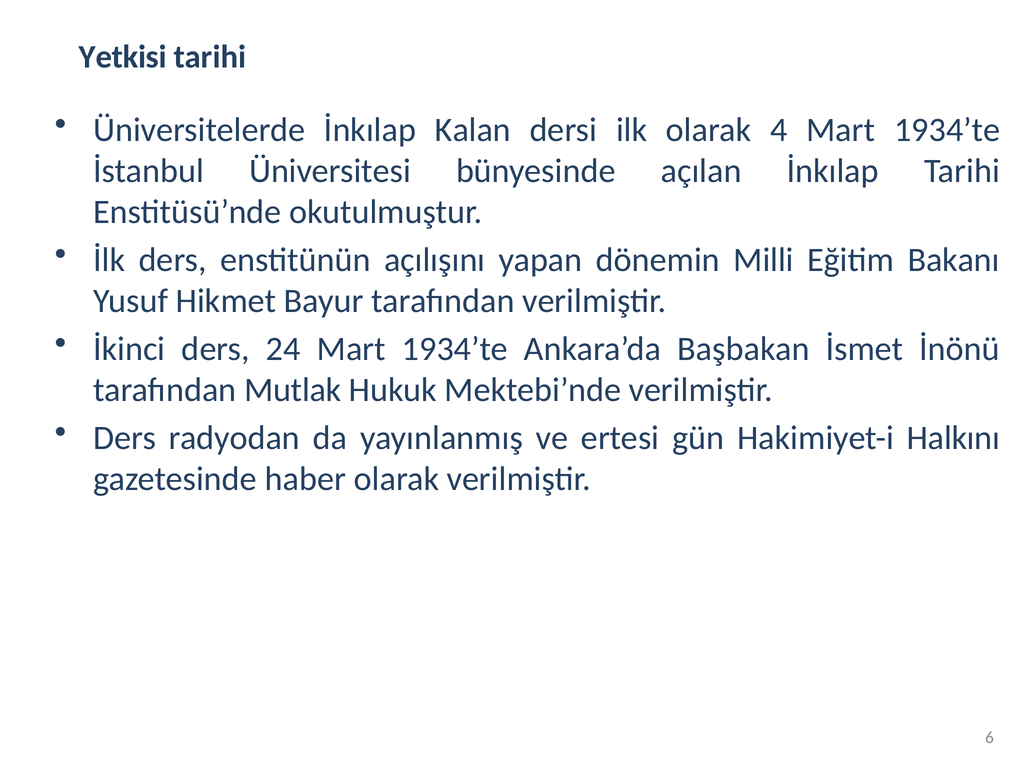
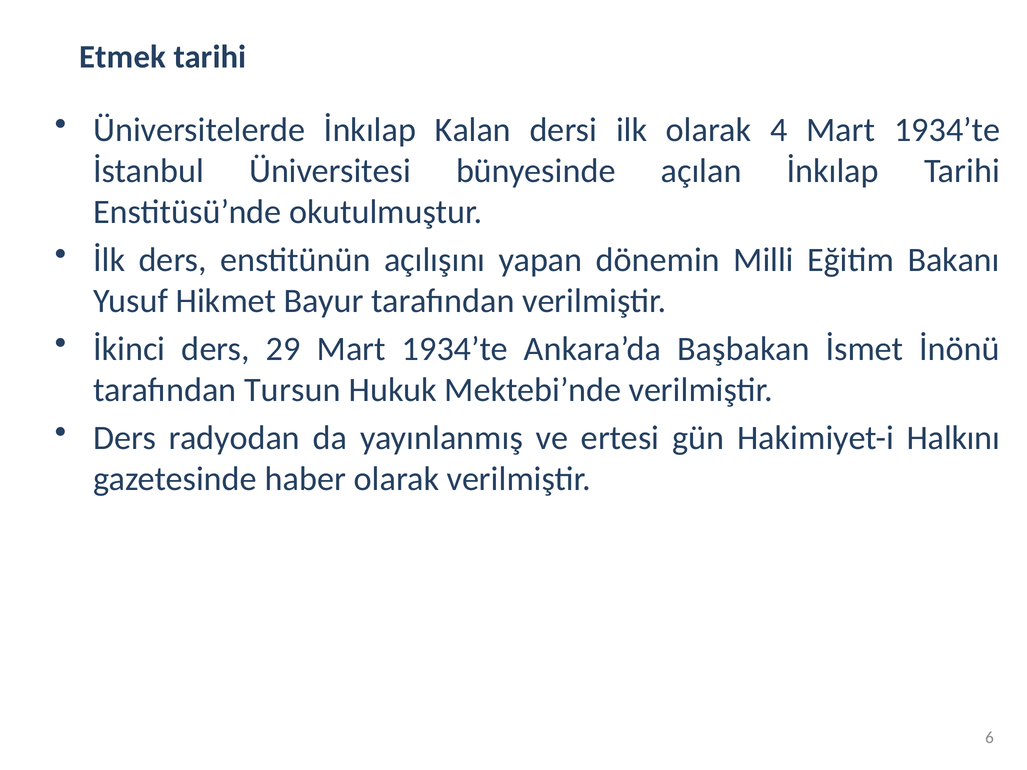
Yetkisi: Yetkisi -> Etmek
24: 24 -> 29
Mutlak: Mutlak -> Tursun
